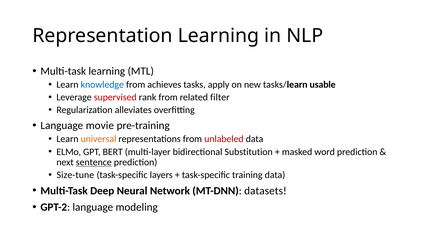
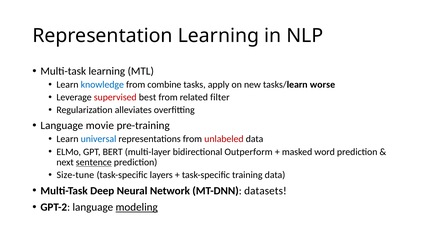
achieves: achieves -> combine
usable: usable -> worse
rank: rank -> best
universal colour: orange -> blue
Substitution: Substitution -> Outperform
modeling underline: none -> present
